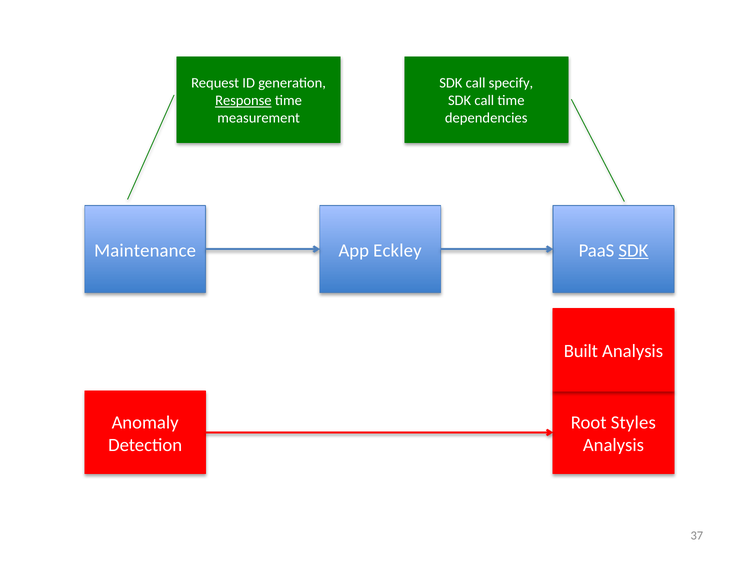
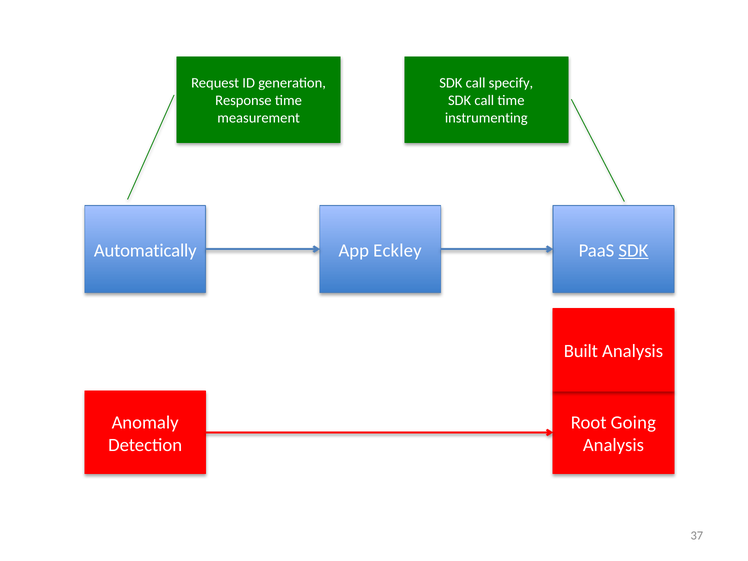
Response underline: present -> none
dependencies: dependencies -> instrumenting
Maintenance: Maintenance -> Automatically
Styles: Styles -> Going
